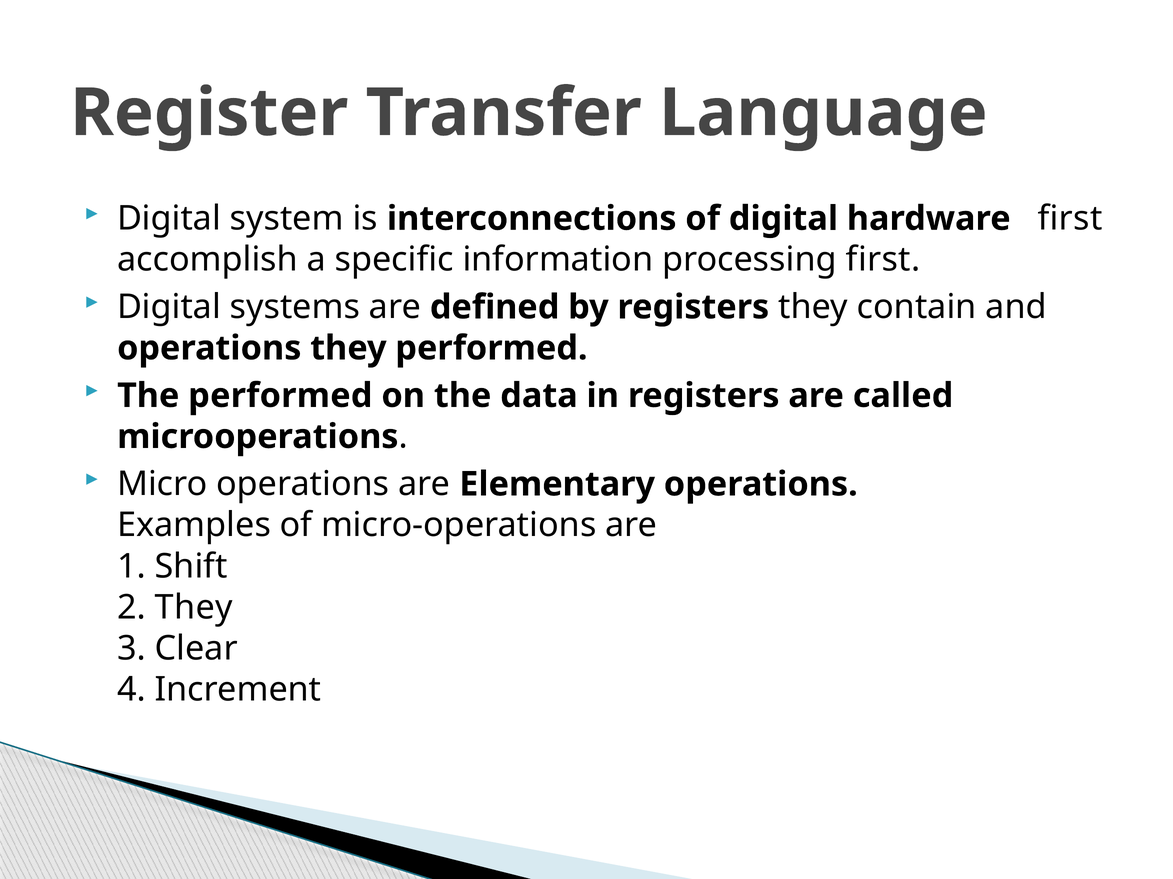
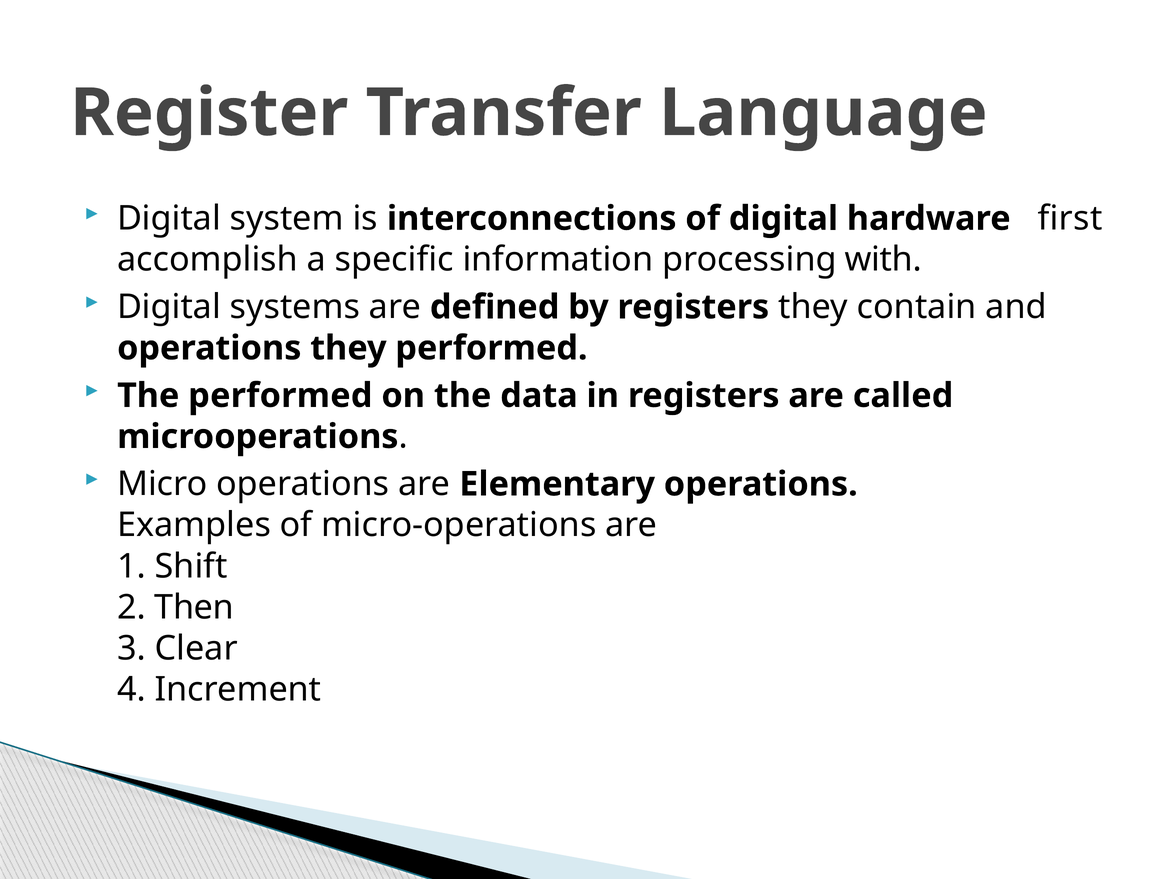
processing first: first -> with
2 They: They -> Then
